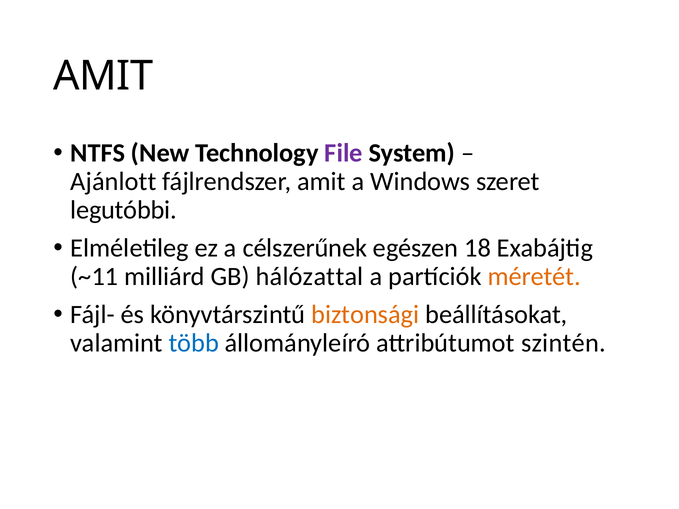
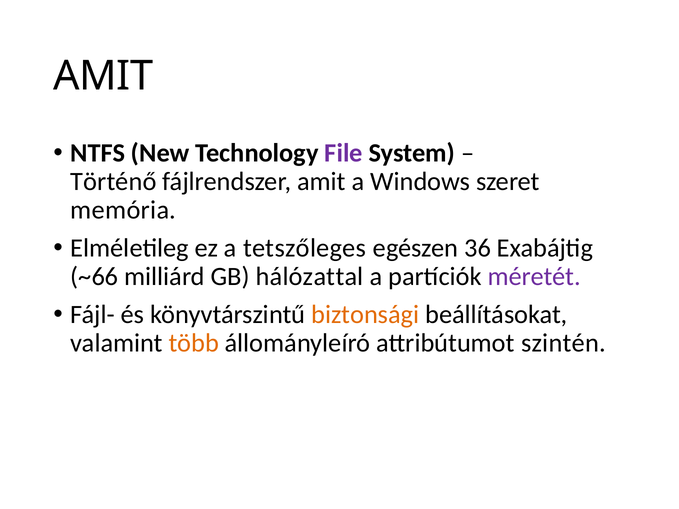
Ajánlott: Ajánlott -> Történő
legutóbbi: legutóbbi -> memória
célszerűnek: célszerűnek -> tetszőleges
18: 18 -> 36
~11: ~11 -> ~66
méretét colour: orange -> purple
több colour: blue -> orange
